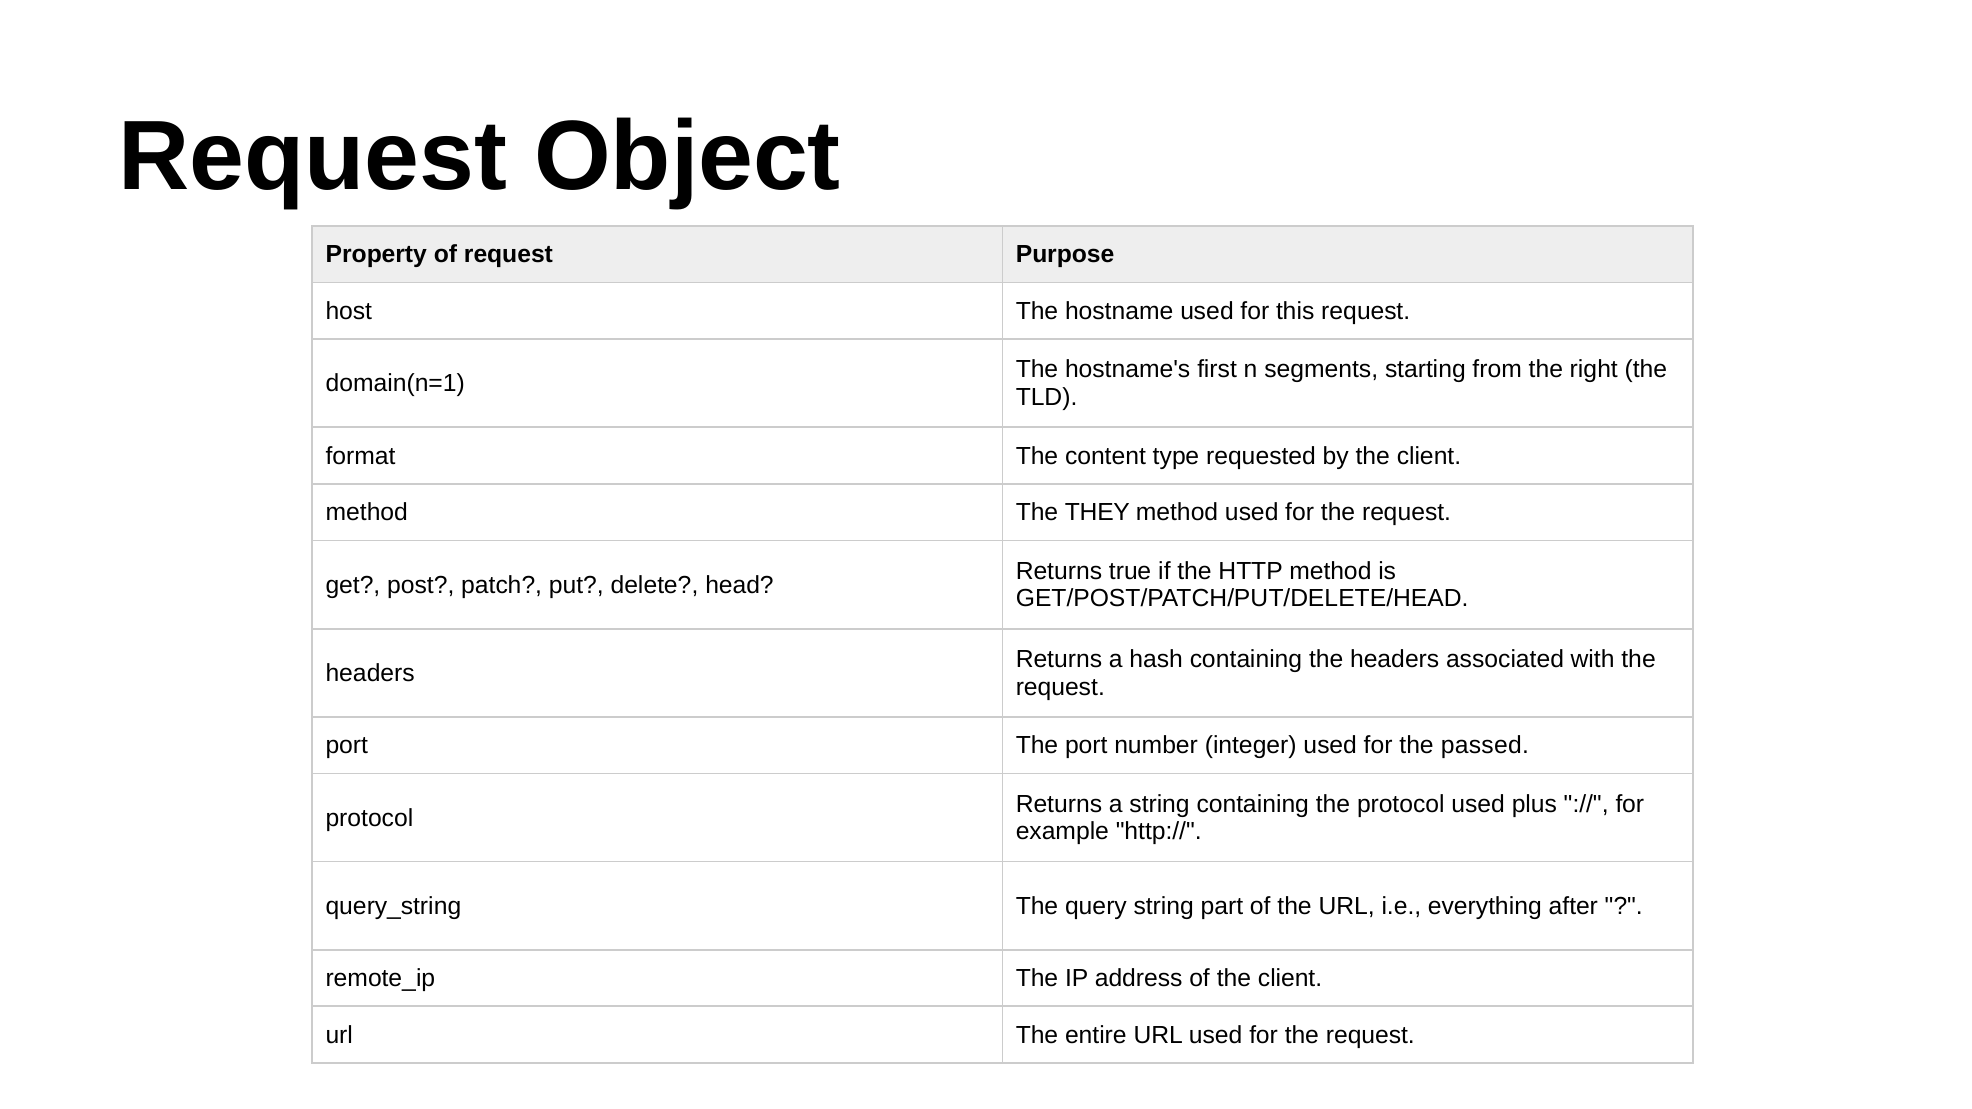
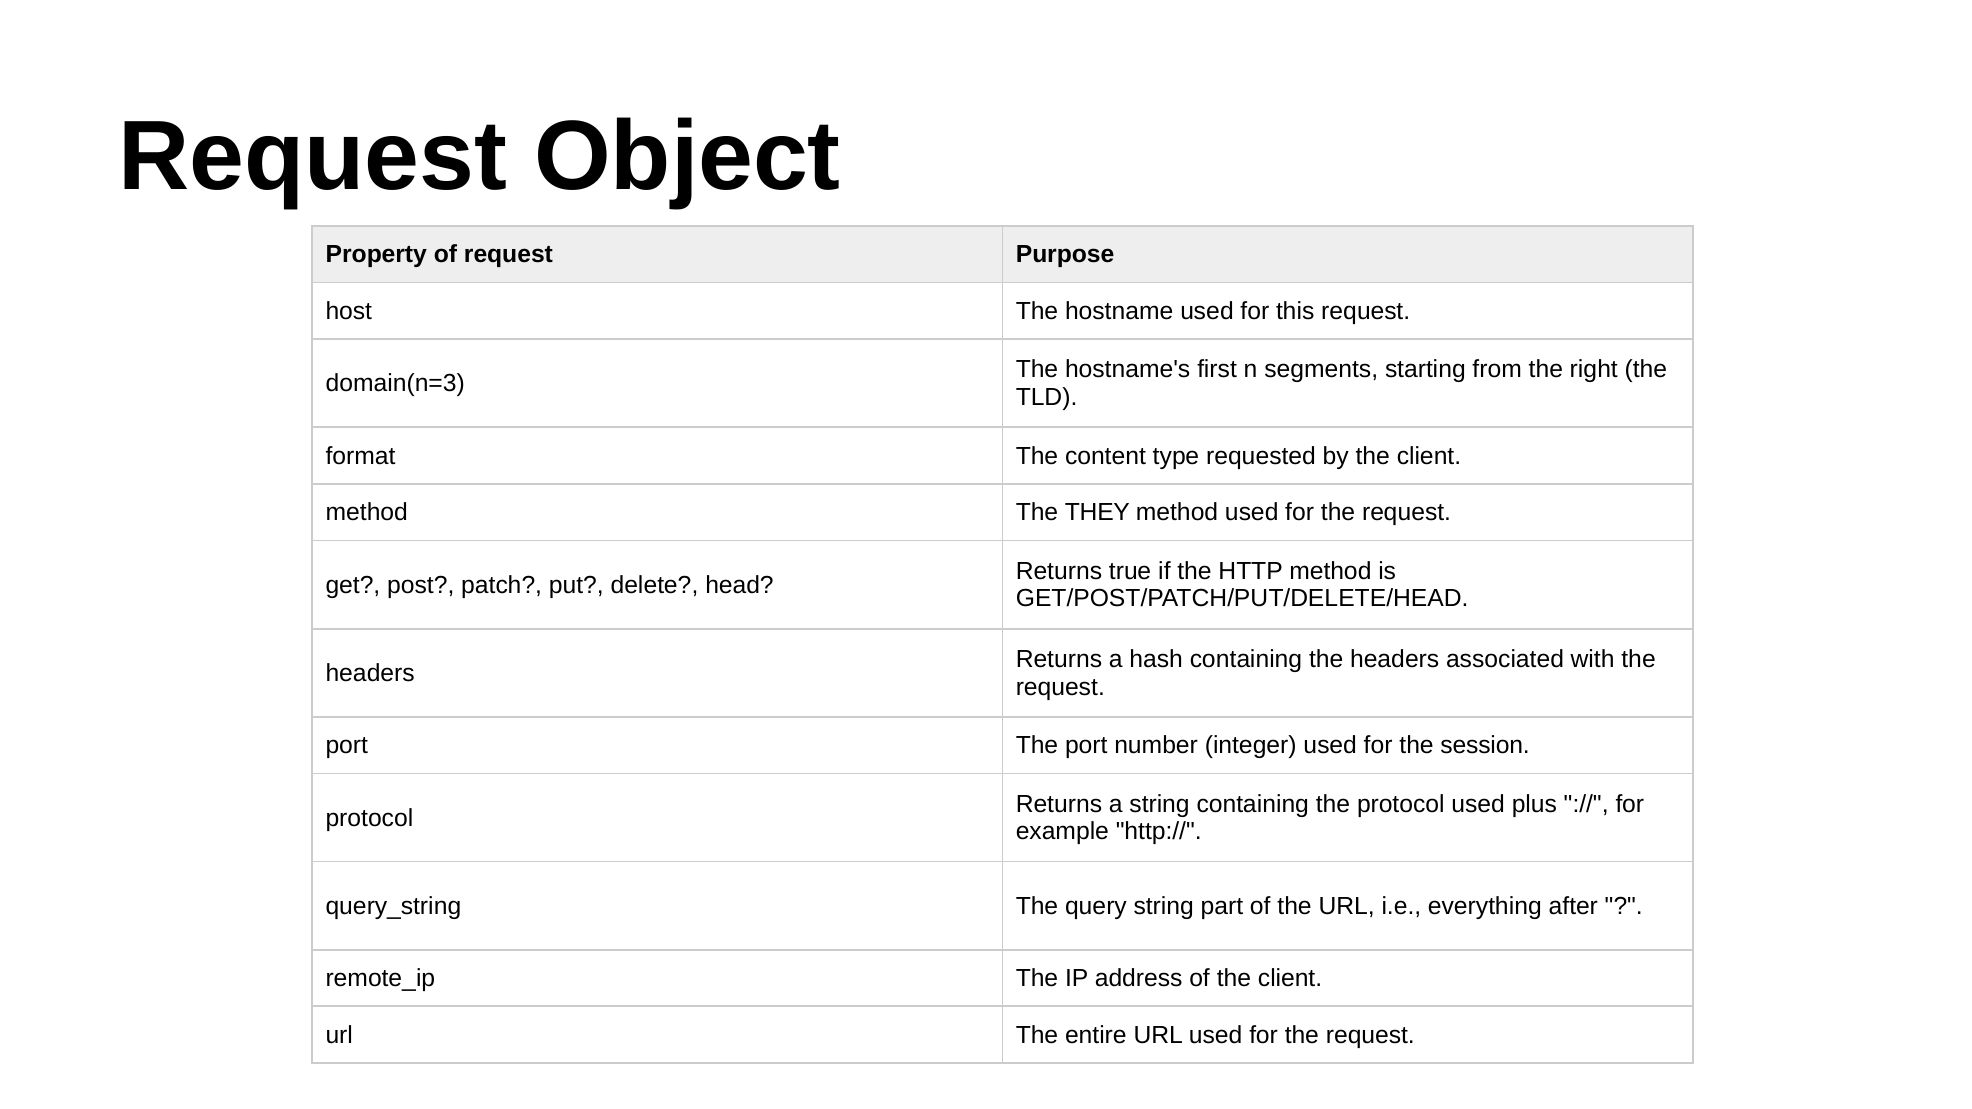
domain(n=1: domain(n=1 -> domain(n=3
passed: passed -> session
